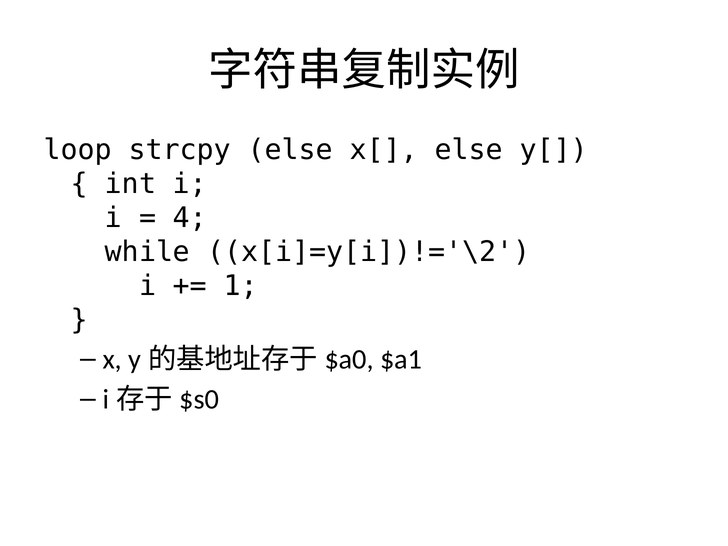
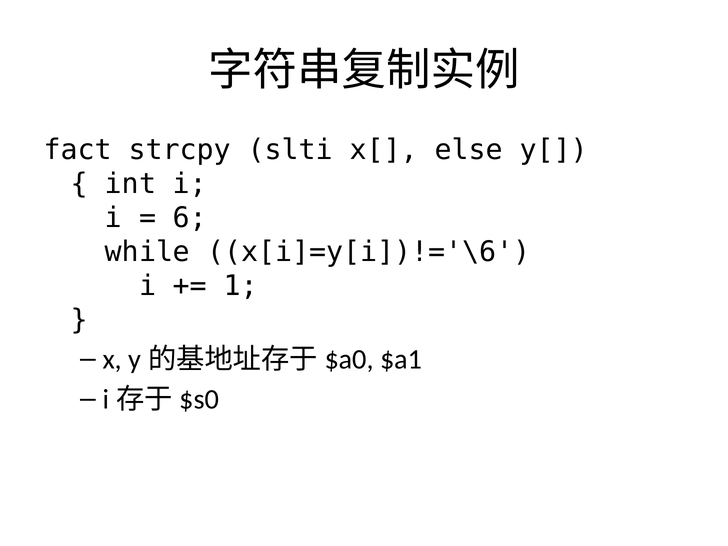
loop: loop -> fact
strcpy else: else -> slti
4: 4 -> 6
x[i]=y[i])!='\2: x[i]=y[i])!='\2 -> x[i]=y[i])!='\6
